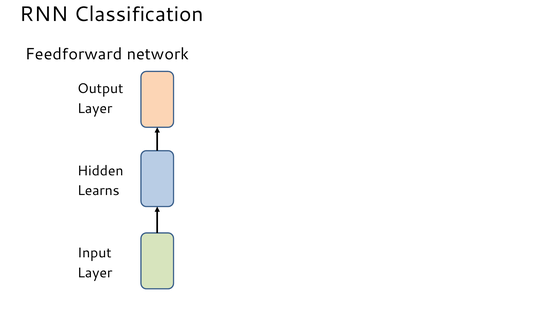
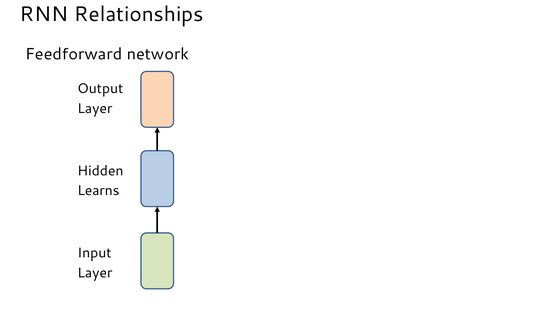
Classification: Classification -> Relationships
